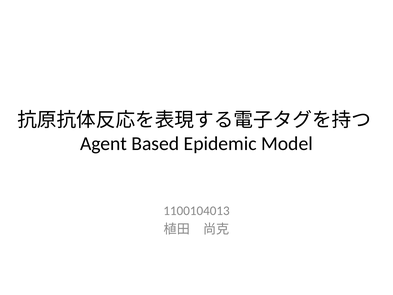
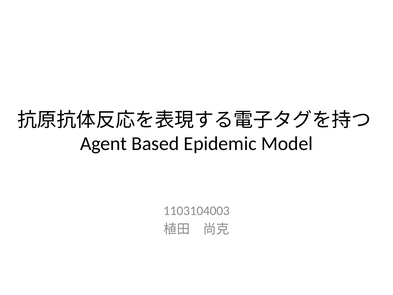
1100104013: 1100104013 -> 1103104003
